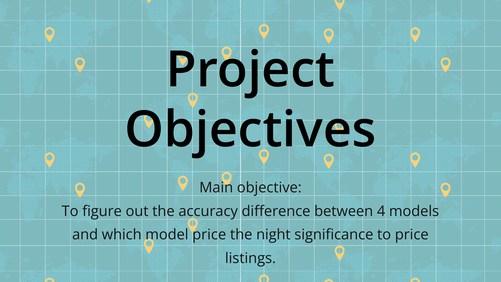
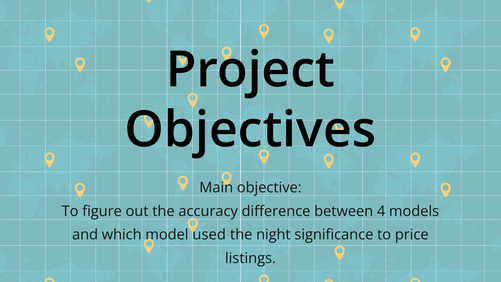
model price: price -> used
